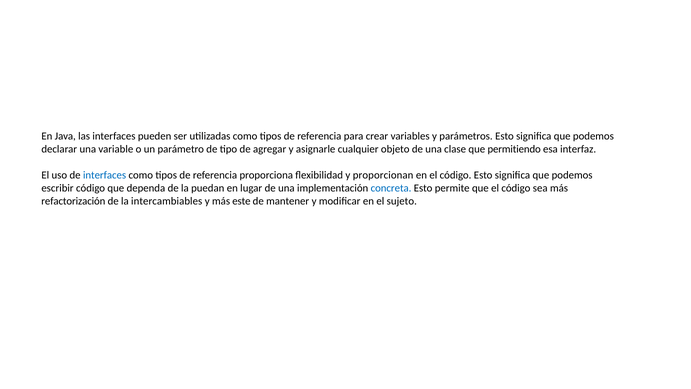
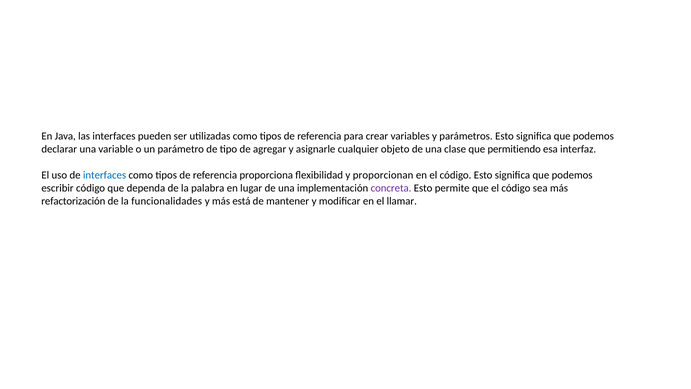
puedan: puedan -> palabra
concreta colour: blue -> purple
intercambiables: intercambiables -> funcionalidades
este: este -> está
sujeto: sujeto -> llamar
